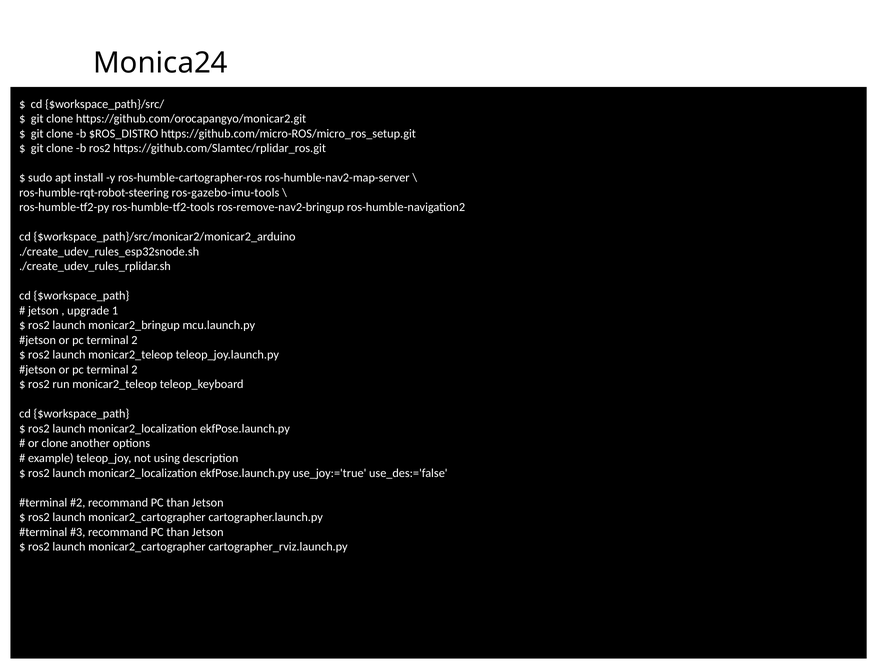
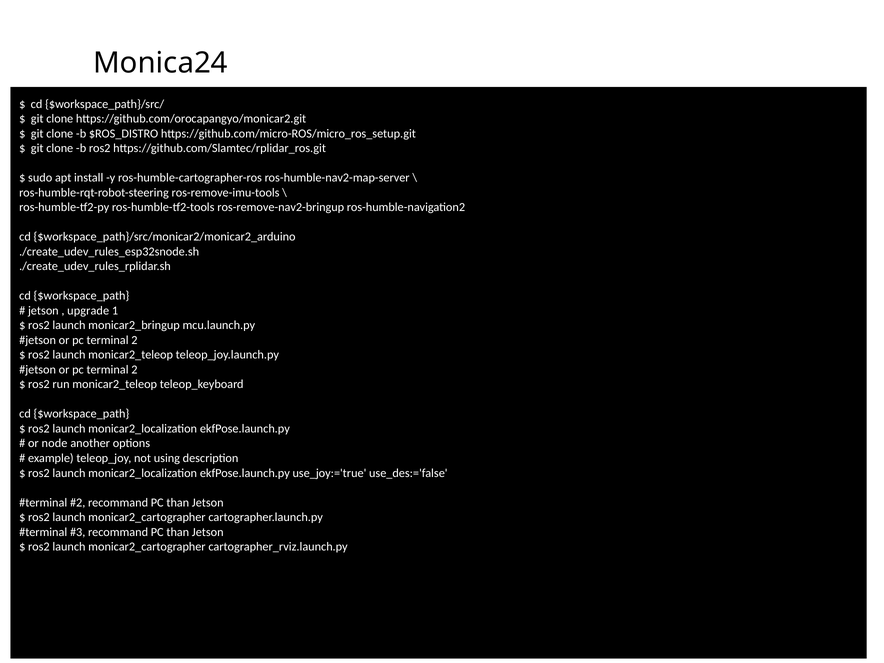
ros-gazebo-imu-tools: ros-gazebo-imu-tools -> ros-remove-imu-tools
or clone: clone -> node
